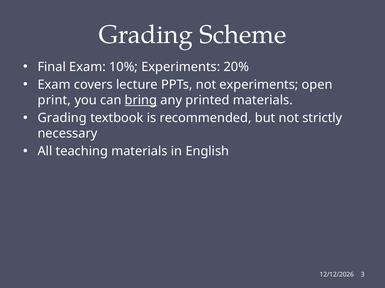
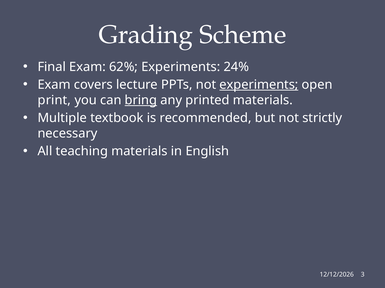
10%: 10% -> 62%
20%: 20% -> 24%
experiments at (259, 85) underline: none -> present
Grading at (62, 118): Grading -> Multiple
